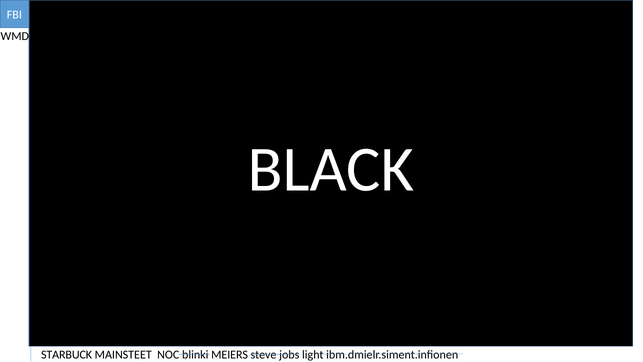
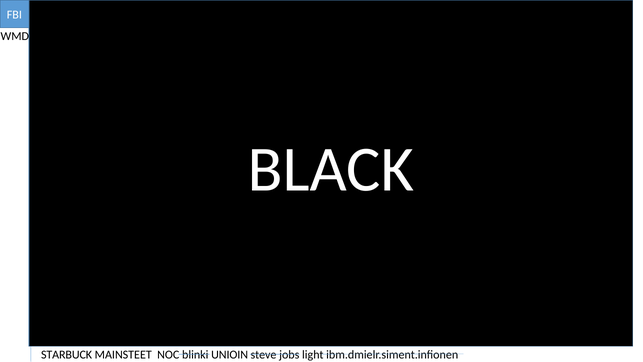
MEIERS: MEIERS -> UNIOIN
